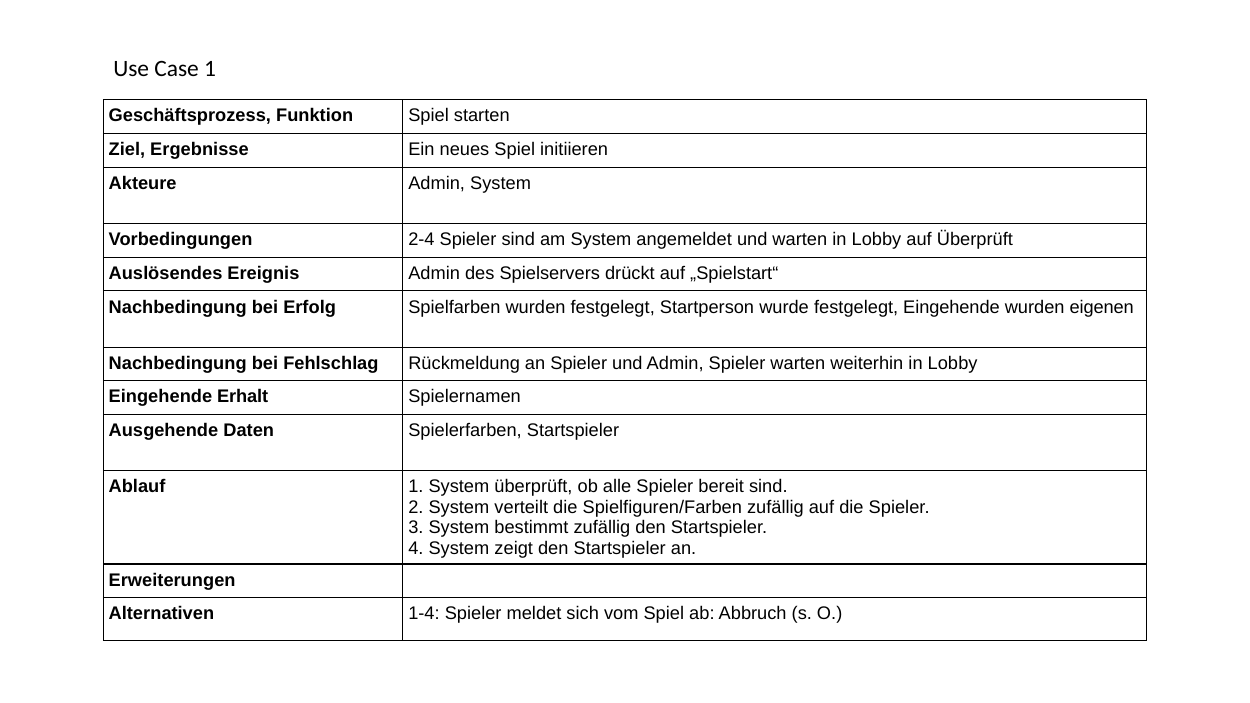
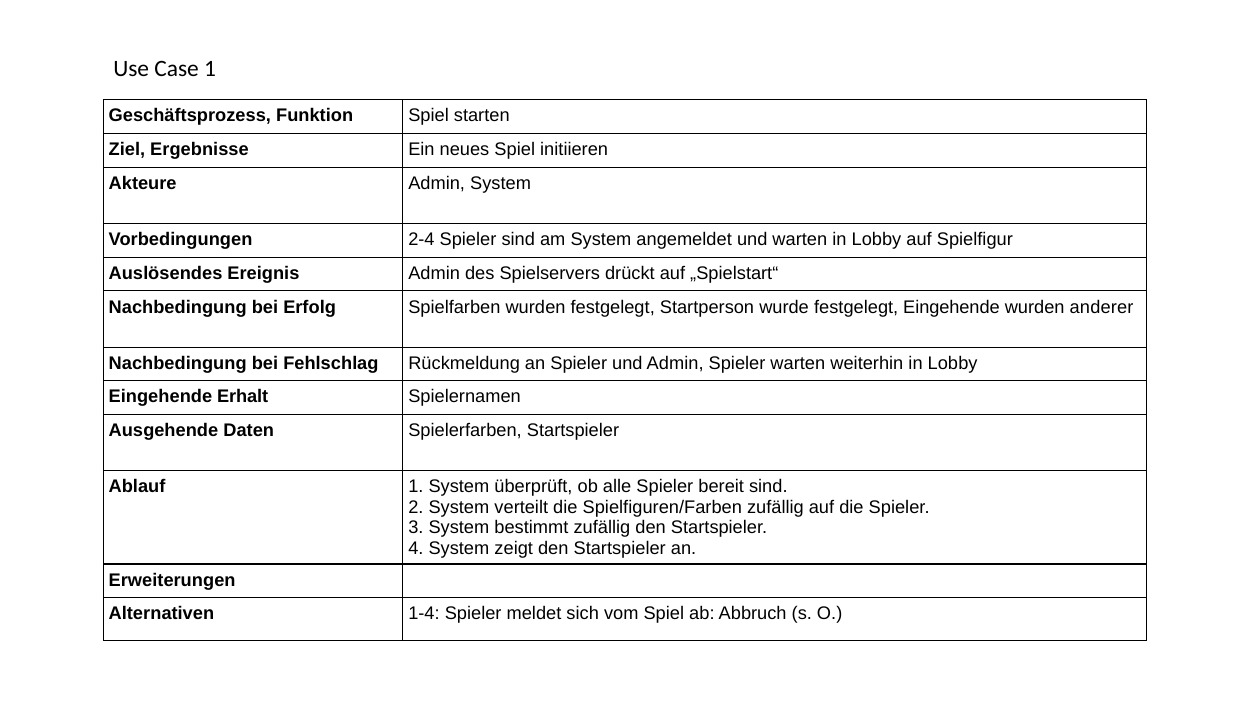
auf Überprüft: Überprüft -> Spielfigur
eigenen: eigenen -> anderer
